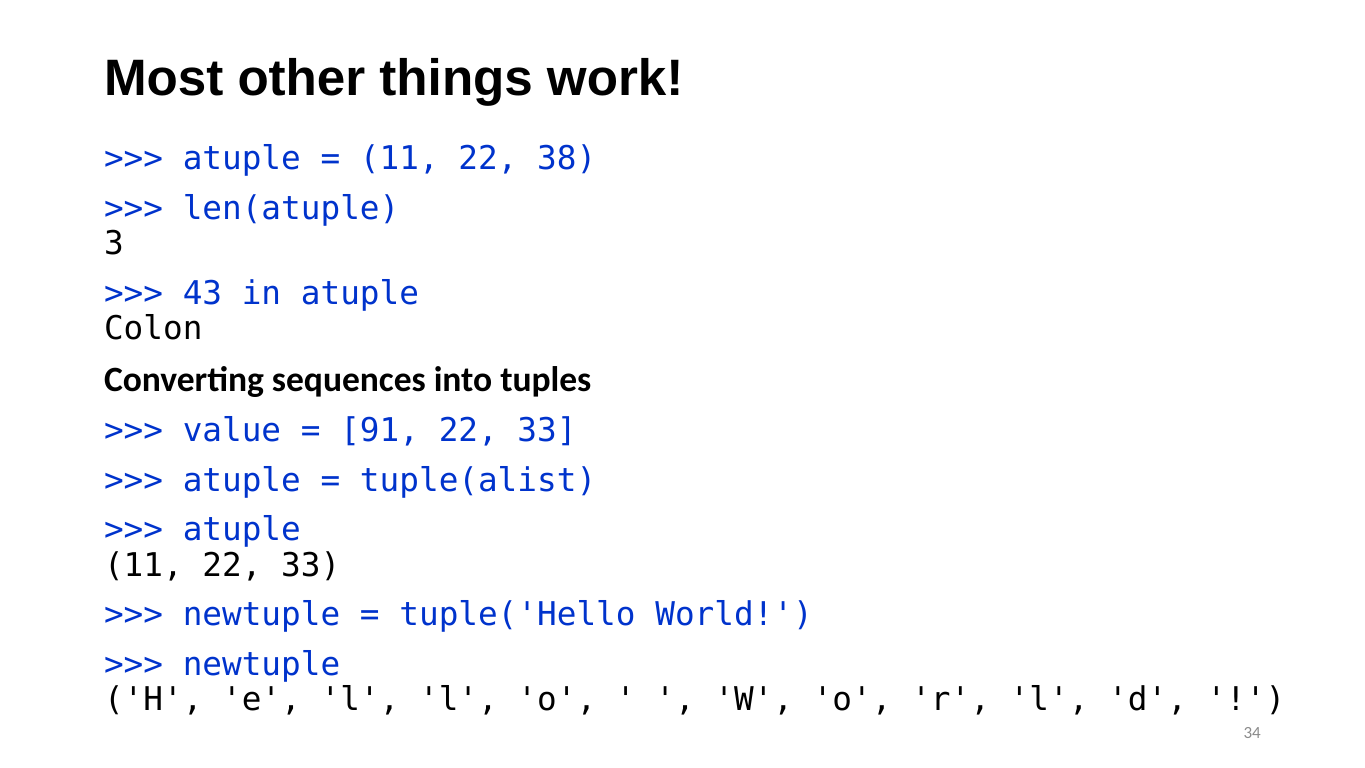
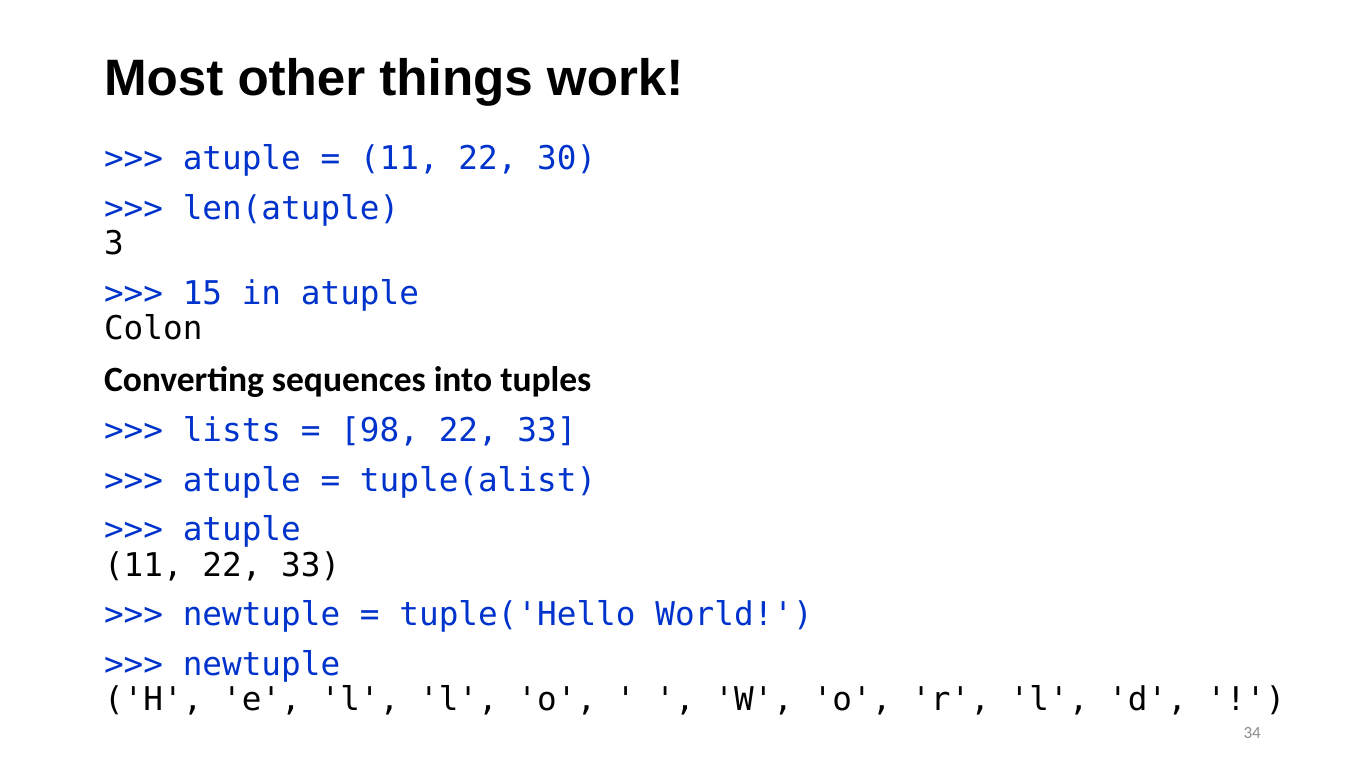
38: 38 -> 30
43: 43 -> 15
value: value -> lists
91: 91 -> 98
